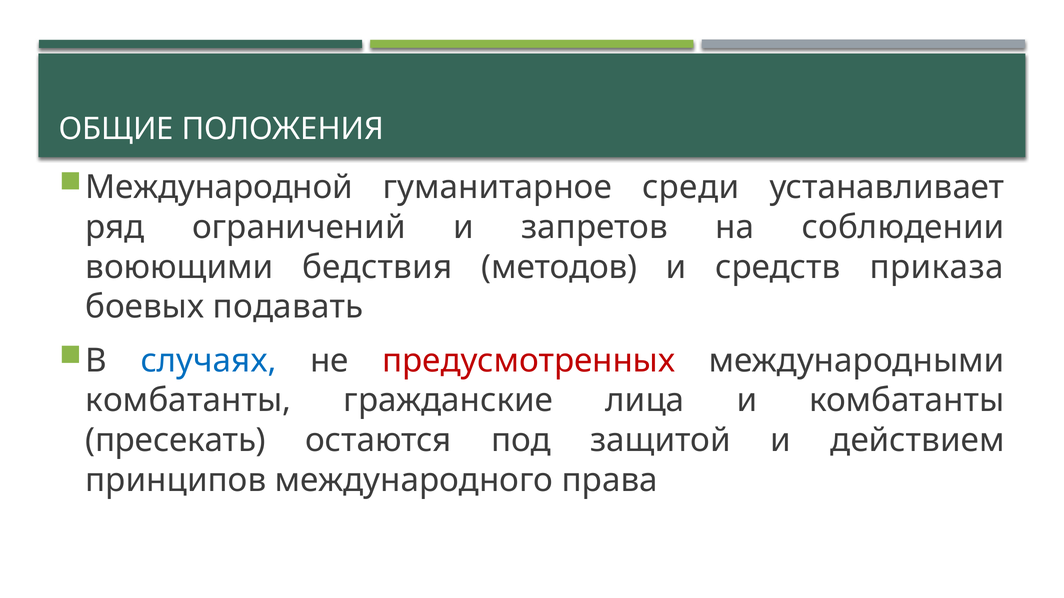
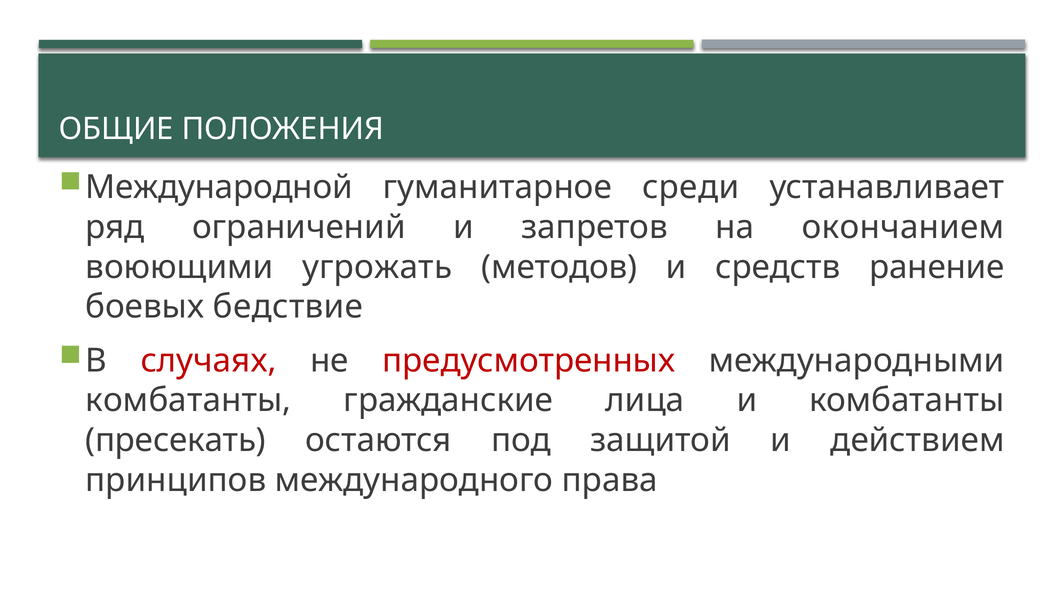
соблюдении: соблюдении -> окончанием
бедствия: бедствия -> угрожать
приказа: приказа -> ранение
подавать: подавать -> бедствие
случаях colour: blue -> red
